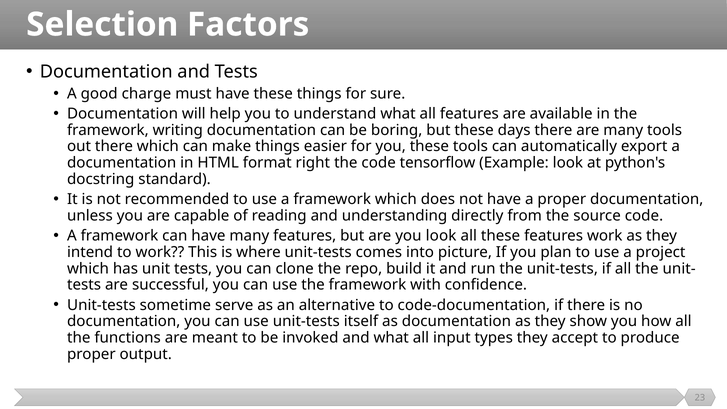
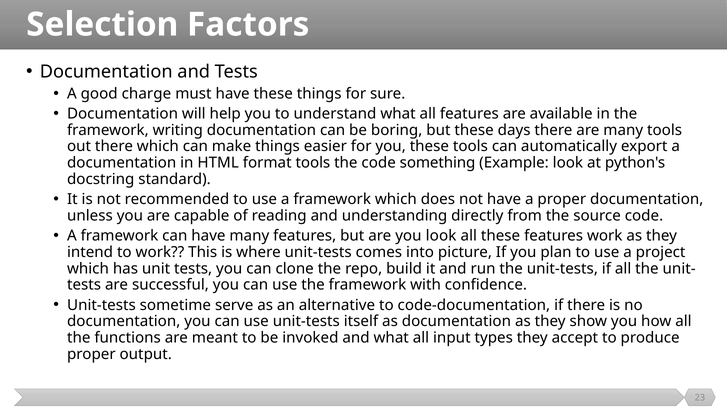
format right: right -> tools
tensorflow: tensorflow -> something
